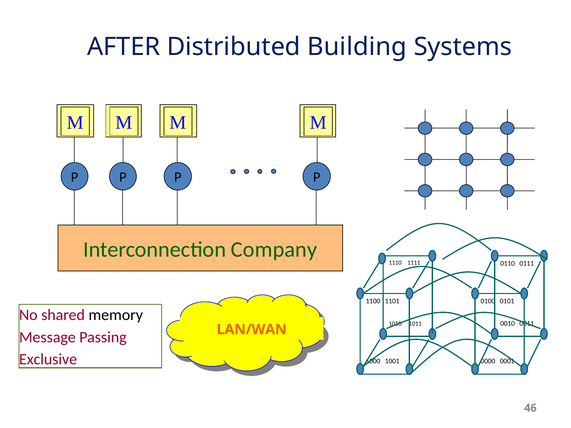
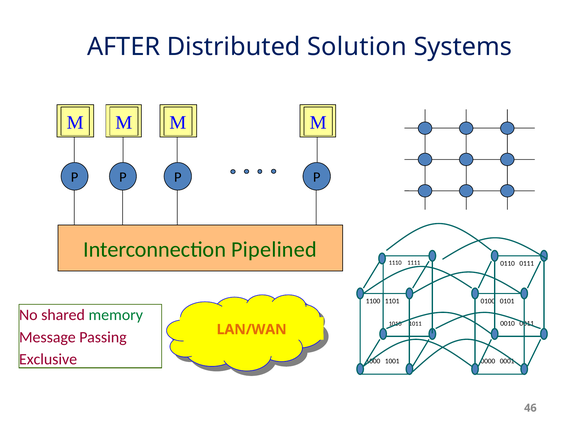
Building: Building -> Solution
Company: Company -> Pipelined
memory colour: black -> green
